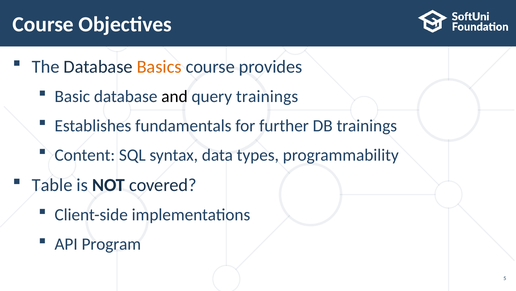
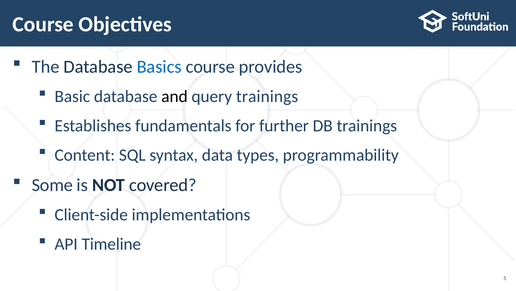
Basics colour: orange -> blue
Table: Table -> Some
Program: Program -> Timeline
